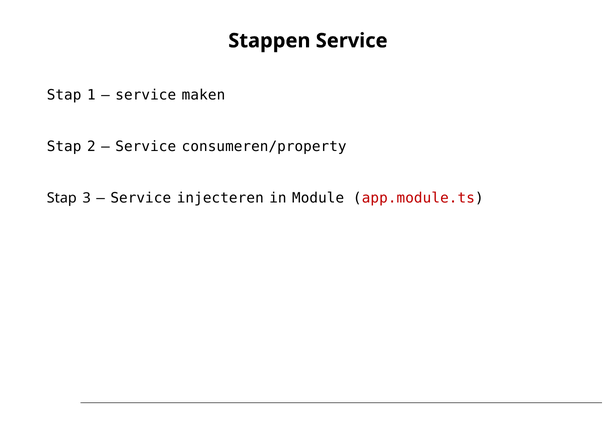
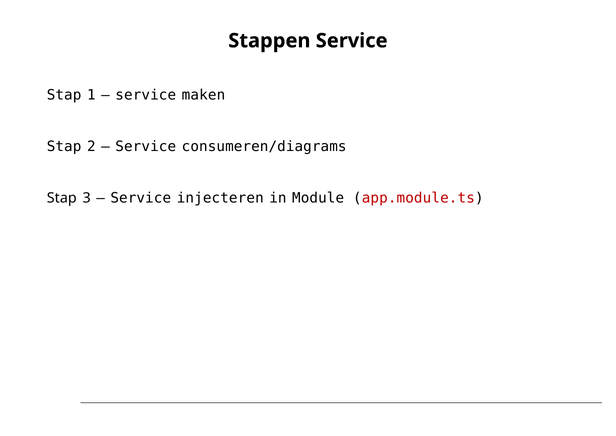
consumeren/property: consumeren/property -> consumeren/diagrams
